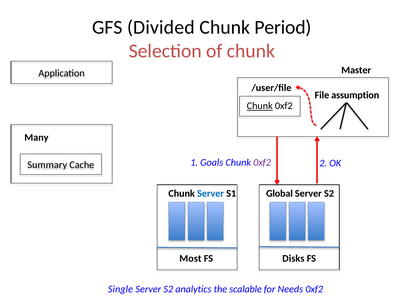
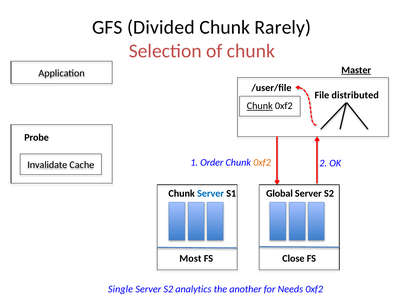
Period: Period -> Rarely
Master underline: none -> present
assumption: assumption -> distributed
Many: Many -> Probe
Goals: Goals -> Order
0xf2 at (262, 163) colour: purple -> orange
Summary: Summary -> Invalidate
Disks: Disks -> Close
scalable: scalable -> another
